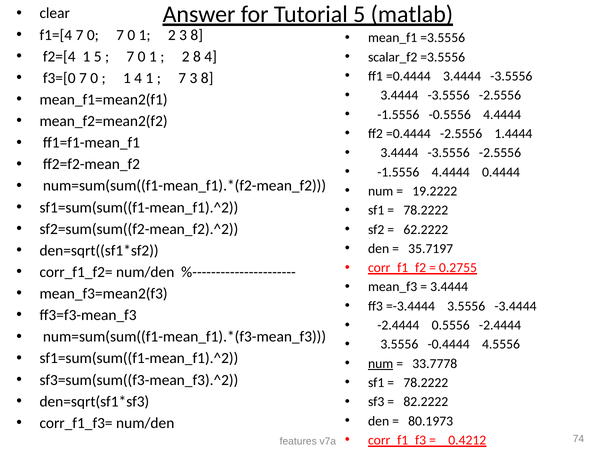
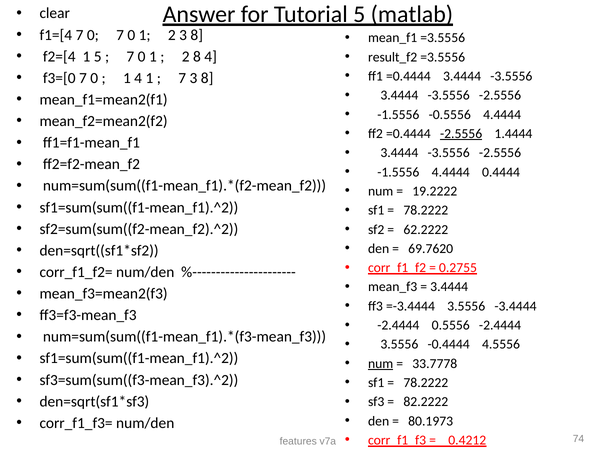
scalar_f2: scalar_f2 -> result_f2
-2.5556 at (461, 134) underline: none -> present
35.7197: 35.7197 -> 69.7620
